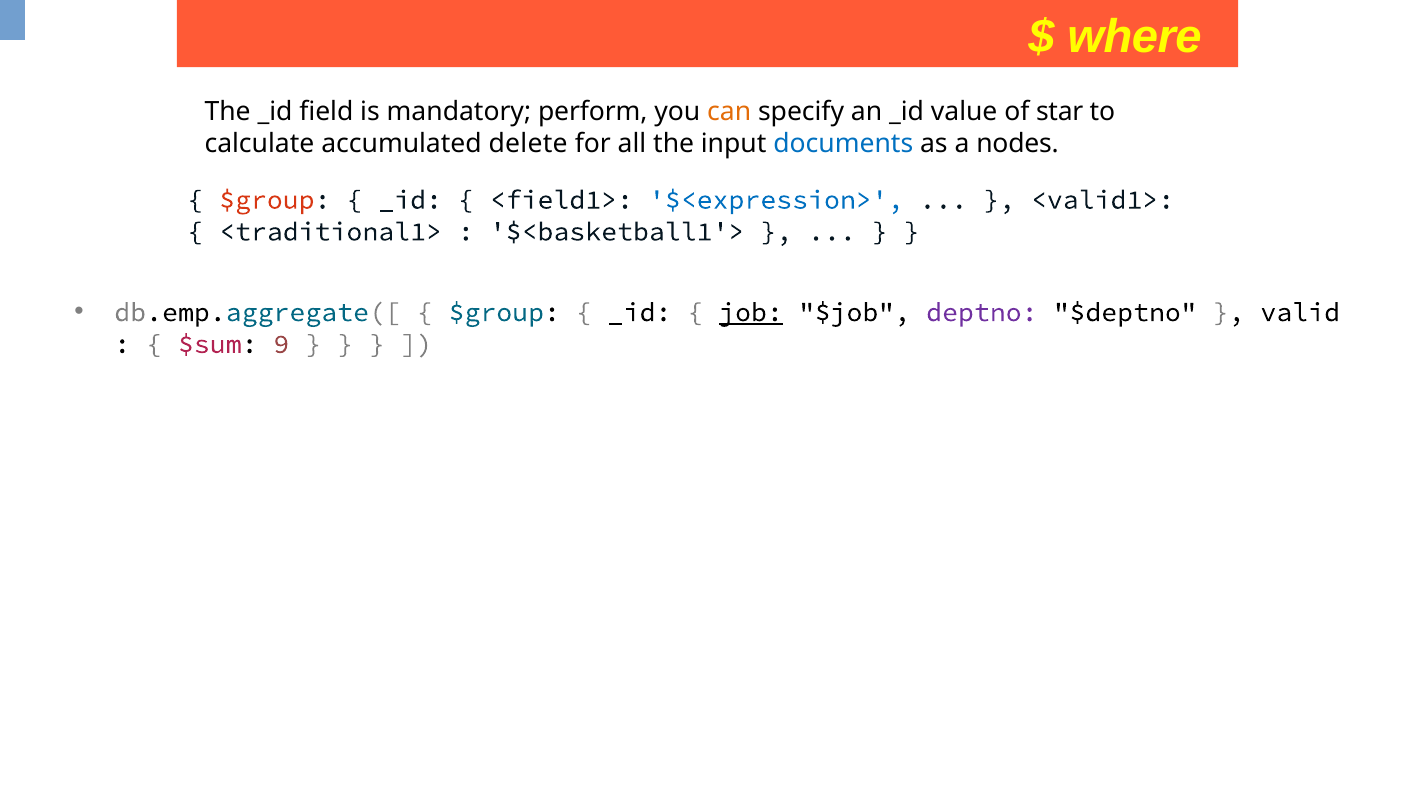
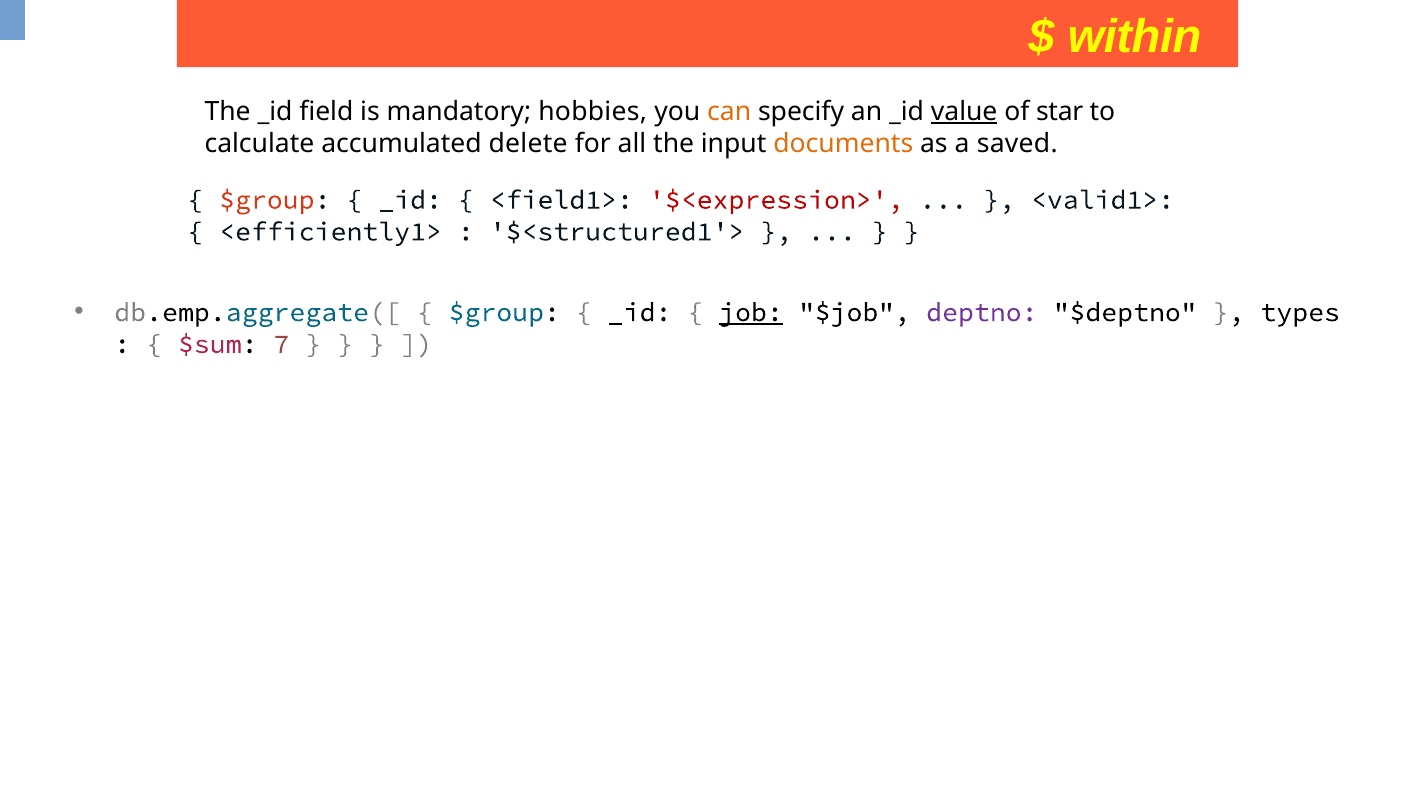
where: where -> within
perform: perform -> hobbies
value underline: none -> present
documents colour: blue -> orange
nodes: nodes -> saved
$<expression> colour: blue -> red
<traditional1>: <traditional1> -> <efficiently1>
$<basketball1'>: $<basketball1'> -> $<structured1'>
valid: valid -> types
9: 9 -> 7
